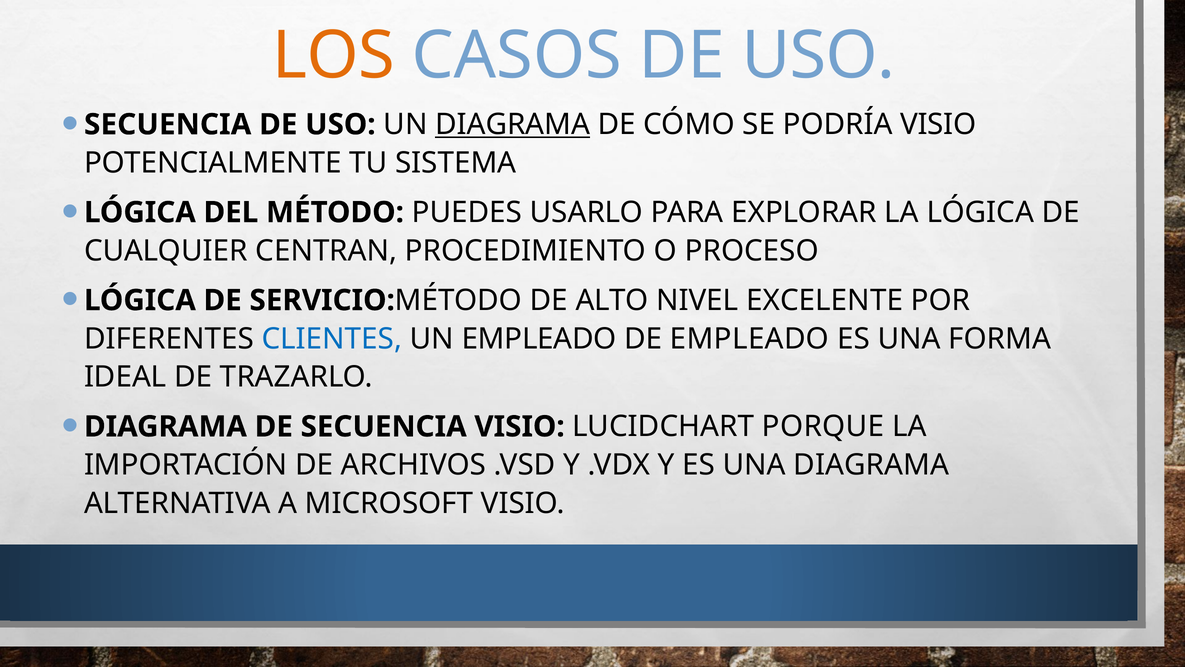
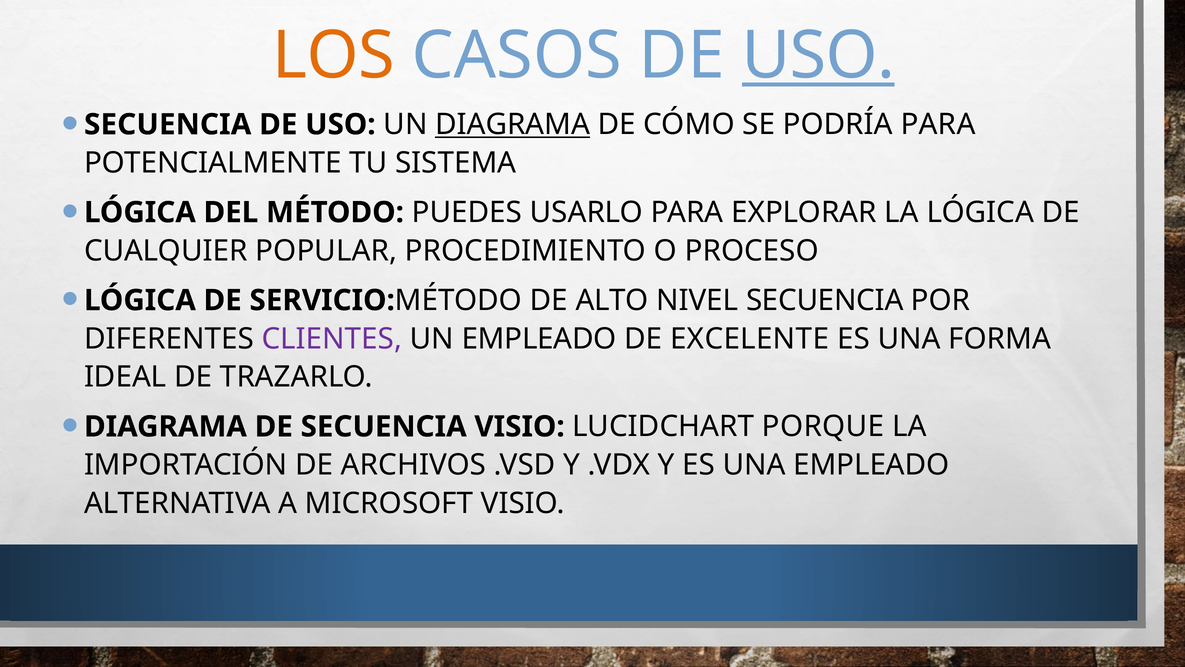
USO at (819, 56) underline: none -> present
PODRÍA VISIO: VISIO -> PARA
CENTRAN: CENTRAN -> POPULAR
NIVEL EXCELENTE: EXCELENTE -> SECUENCIA
CLIENTES colour: blue -> purple
DE EMPLEADO: EMPLEADO -> EXCELENTE
UNA DIAGRAMA: DIAGRAMA -> EMPLEADO
